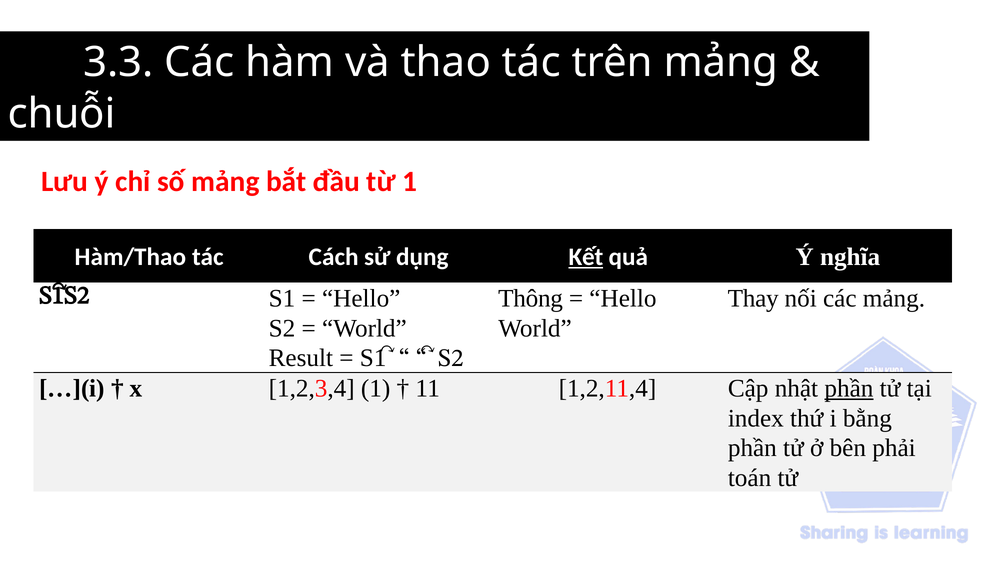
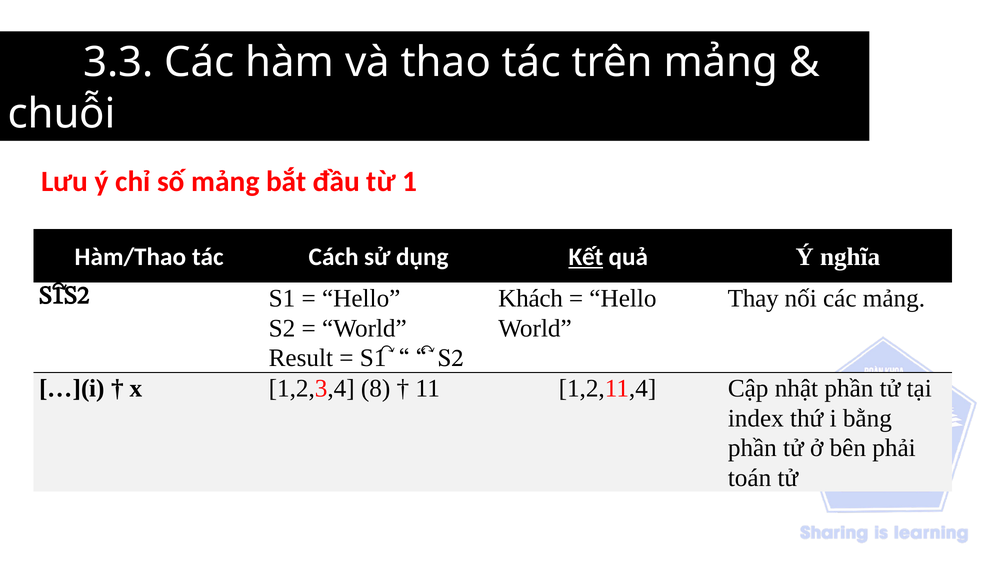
Thông: Thông -> Khách
1,2,3,4 1: 1 -> 8
phần at (849, 389) underline: present -> none
